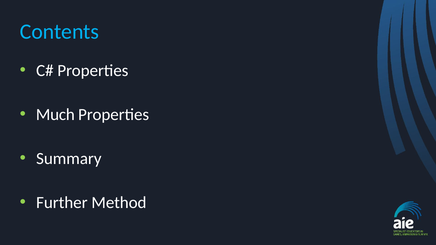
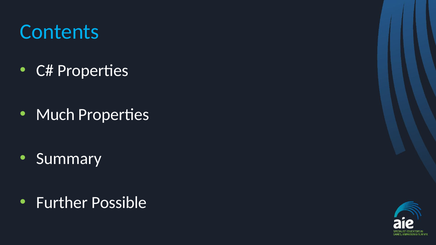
Method: Method -> Possible
